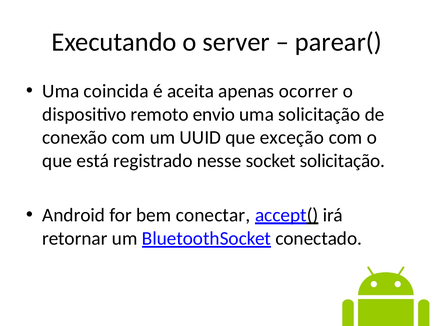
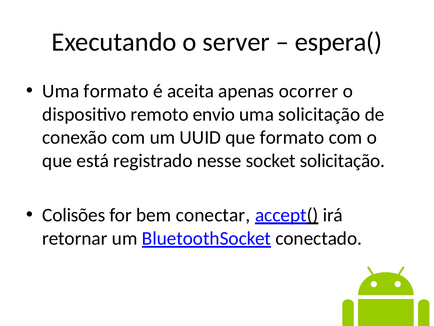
parear(: parear( -> espera(
Uma coincida: coincida -> formato
que exceção: exceção -> formato
Android: Android -> Colisões
